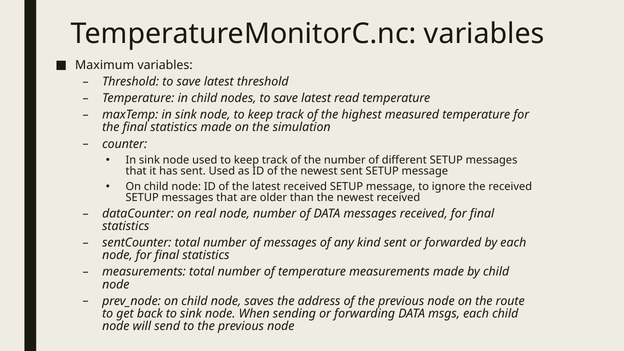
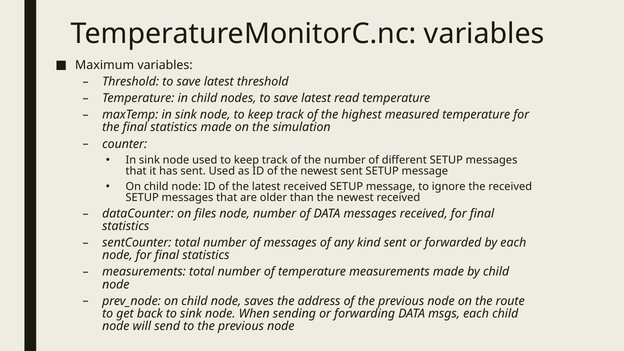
real: real -> files
